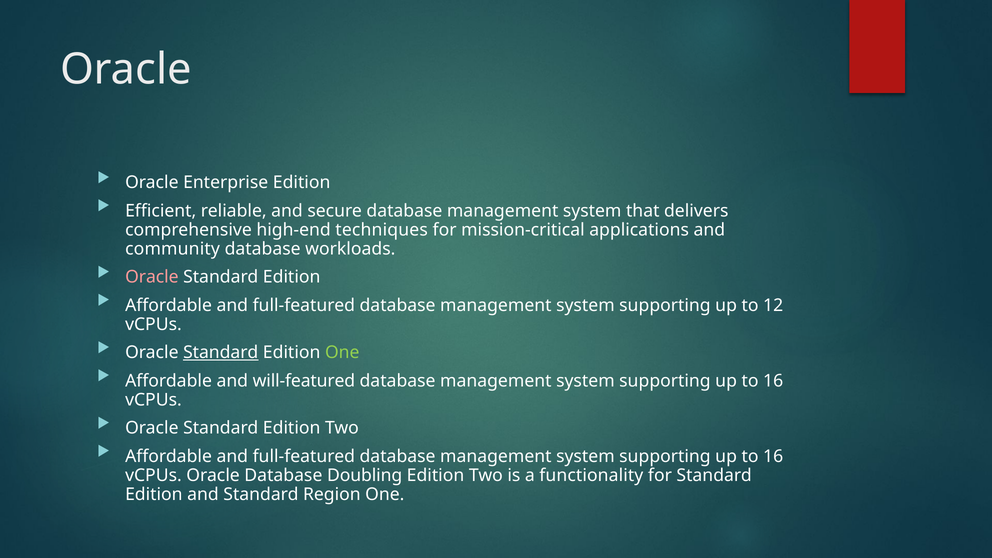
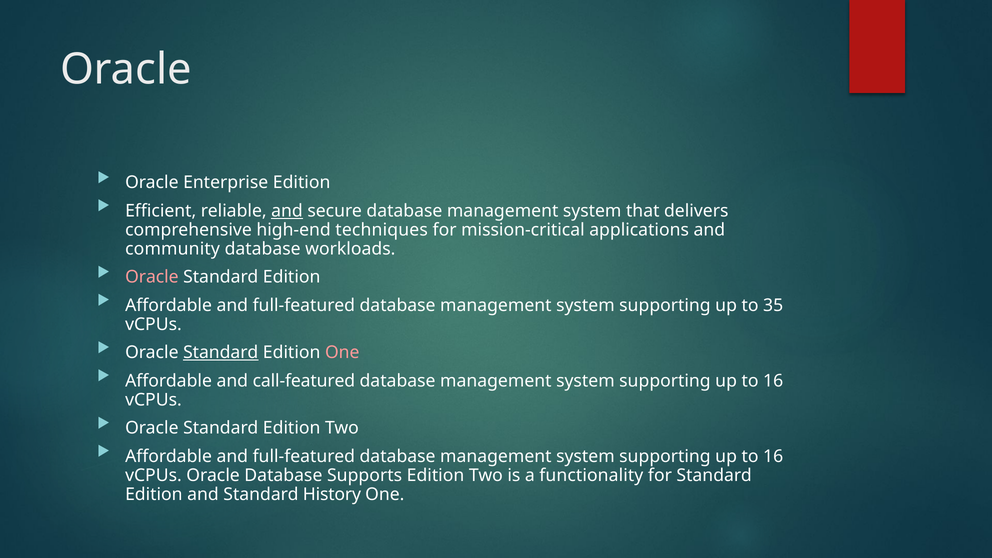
and at (287, 211) underline: none -> present
12: 12 -> 35
One at (342, 353) colour: light green -> pink
will-featured: will-featured -> call-featured
Doubling: Doubling -> Supports
Region: Region -> History
